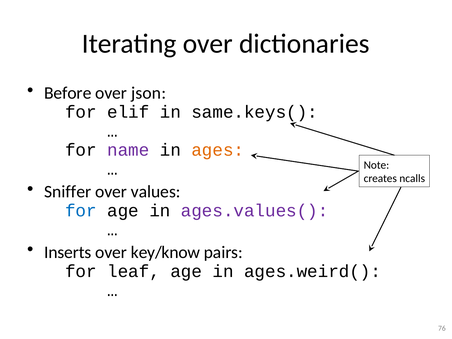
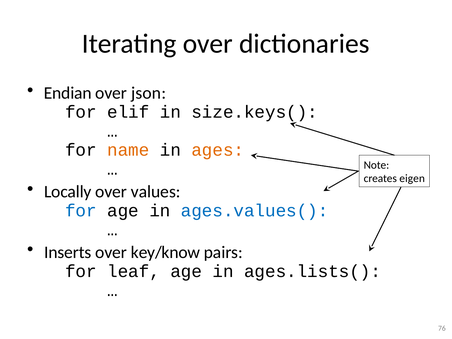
Before: Before -> Endian
same.keys(: same.keys( -> size.keys(
name colour: purple -> orange
ncalls: ncalls -> eigen
Sniffer: Sniffer -> Locally
ages.values( colour: purple -> blue
ages.weird(: ages.weird( -> ages.lists(
